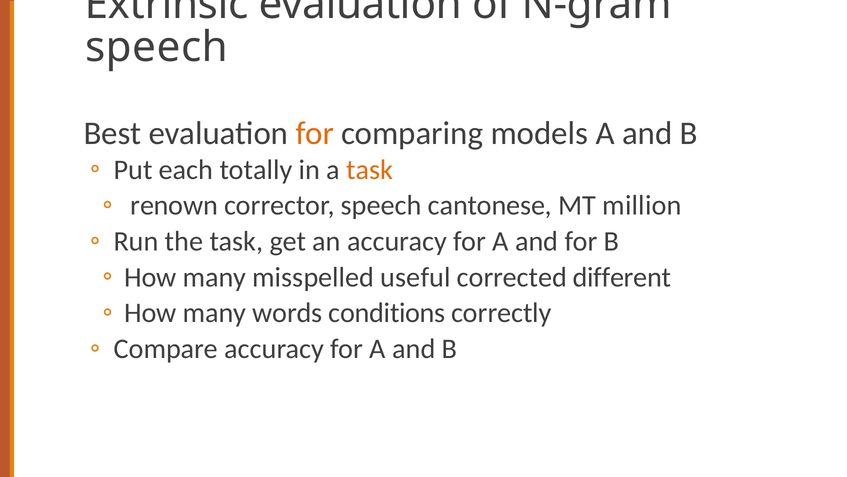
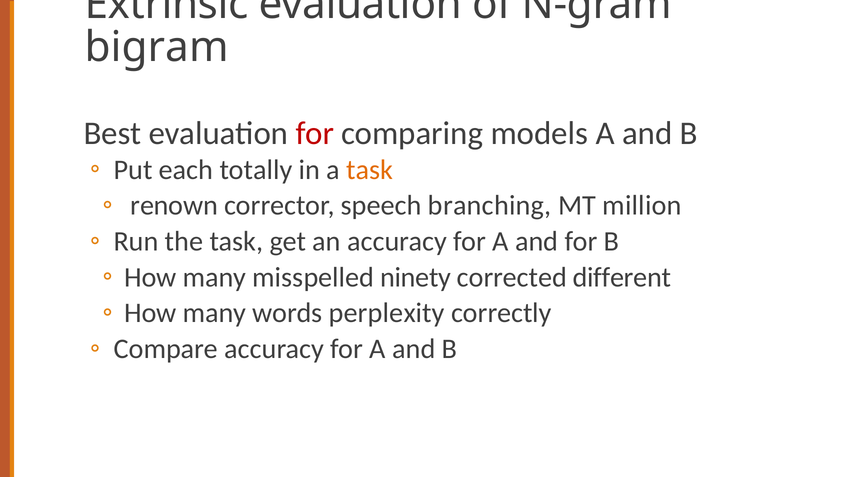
speech at (157, 47): speech -> bigram
for at (315, 133) colour: orange -> red
cantonese: cantonese -> branching
useful: useful -> ninety
conditions: conditions -> perplexity
